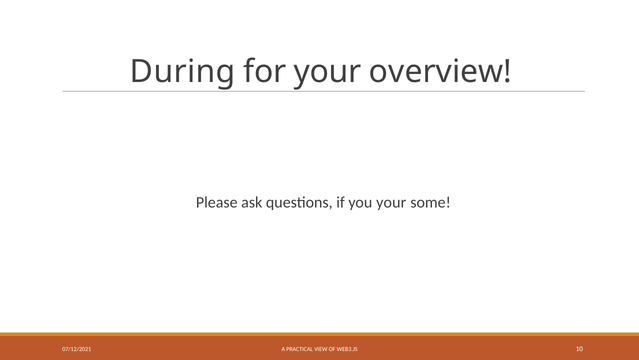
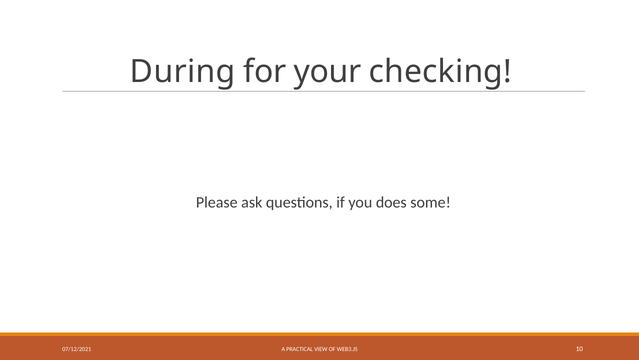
overview: overview -> checking
you your: your -> does
